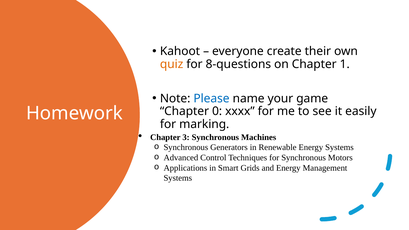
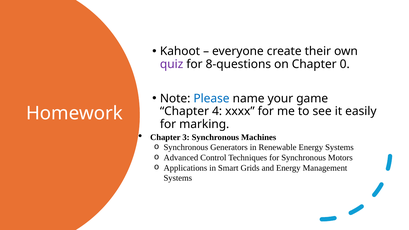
quiz colour: orange -> purple
1: 1 -> 0
0: 0 -> 4
